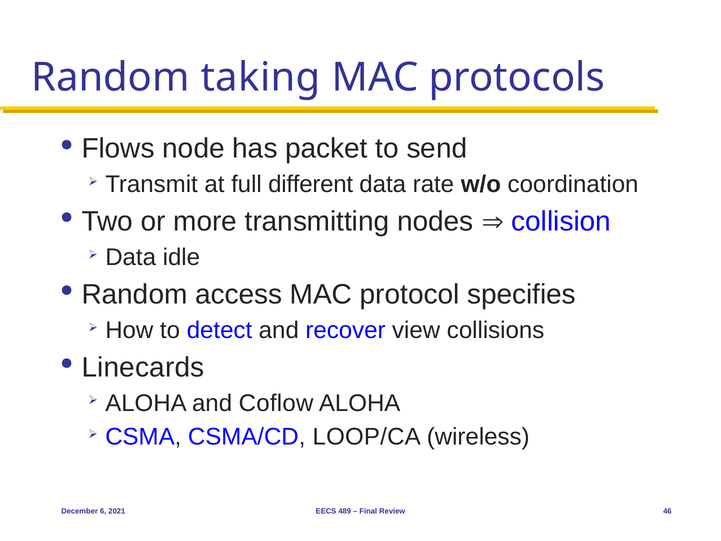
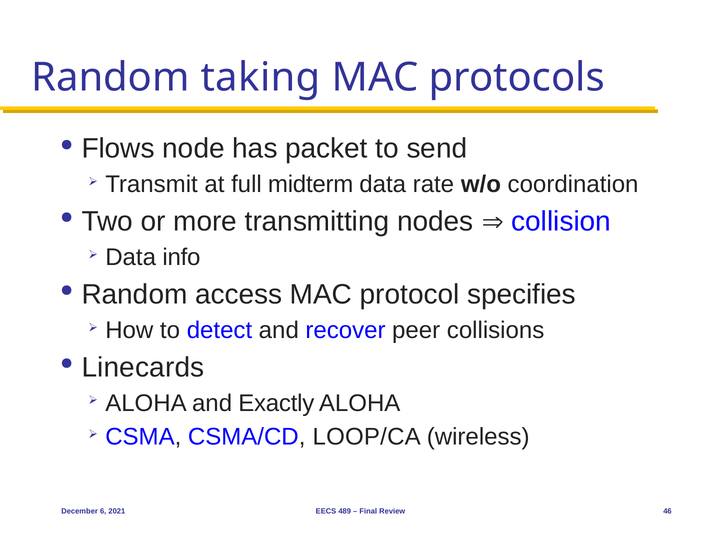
different: different -> midterm
idle: idle -> info
view: view -> peer
Coflow: Coflow -> Exactly
